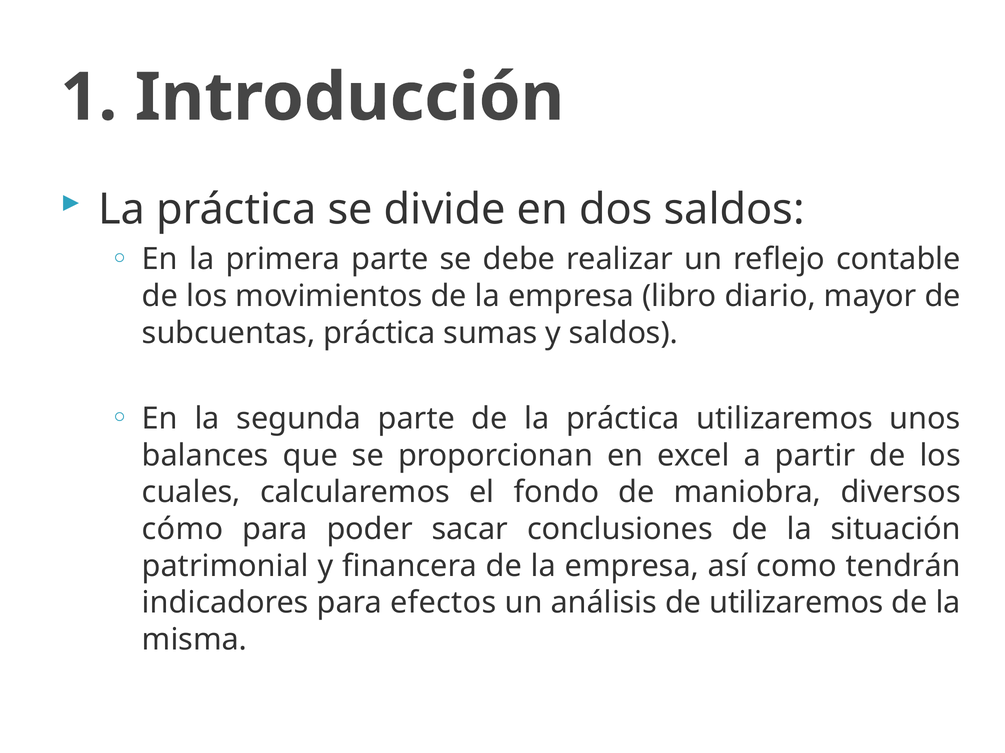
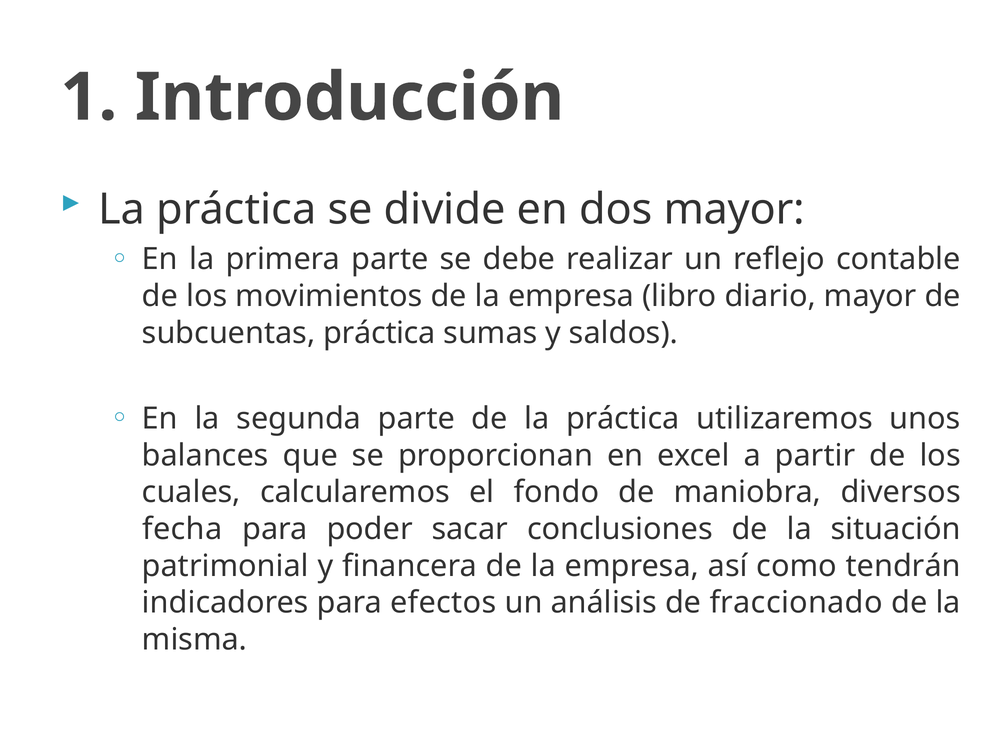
dos saldos: saldos -> mayor
cómo: cómo -> fecha
de utilizaremos: utilizaremos -> fraccionado
